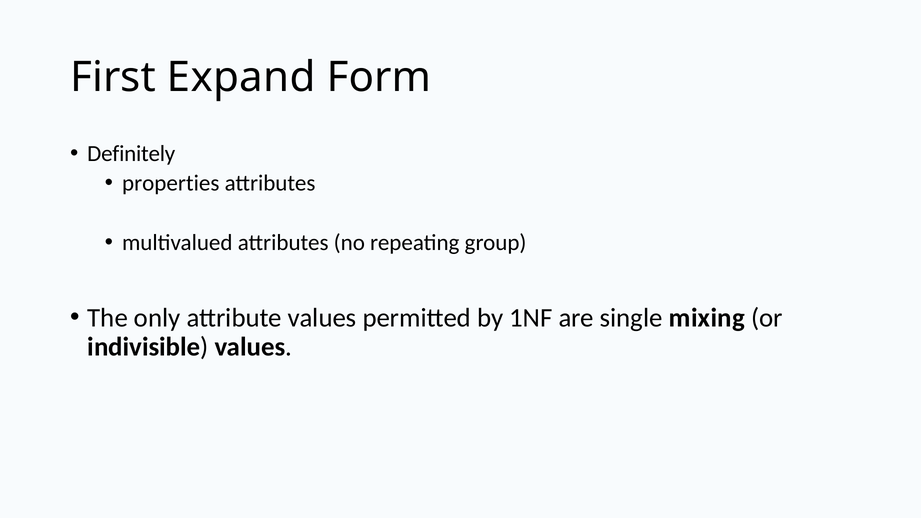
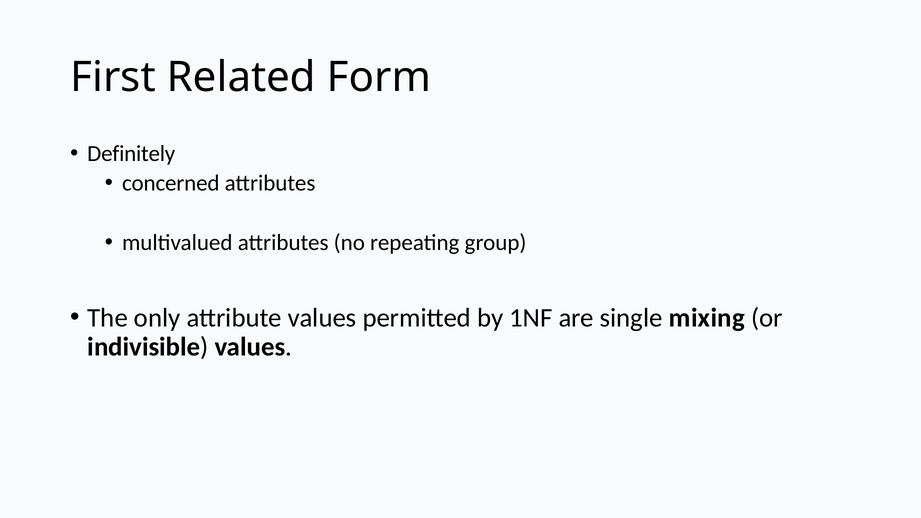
Expand: Expand -> Related
properties: properties -> concerned
